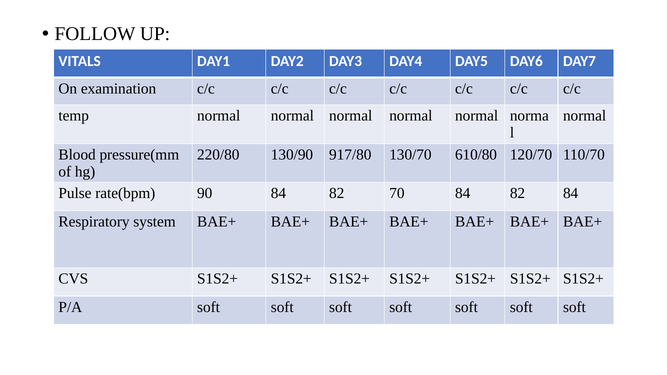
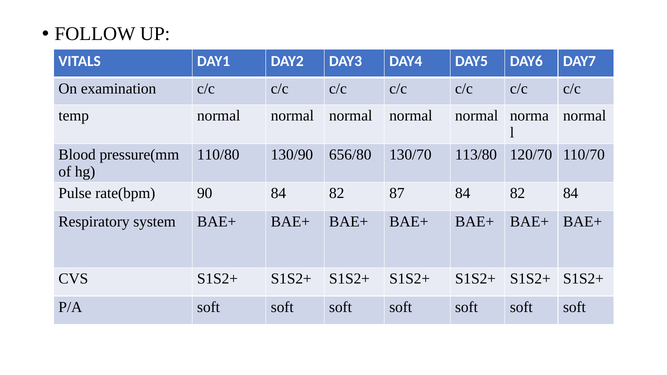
220/80: 220/80 -> 110/80
917/80: 917/80 -> 656/80
610/80: 610/80 -> 113/80
70: 70 -> 87
